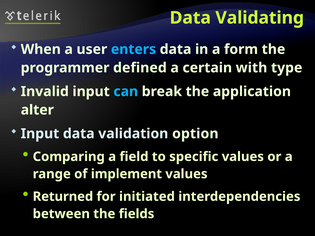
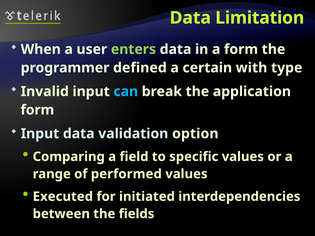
Validating: Validating -> Limitation
enters colour: light blue -> light green
alter at (37, 110): alter -> form
implement: implement -> performed
Returned: Returned -> Executed
